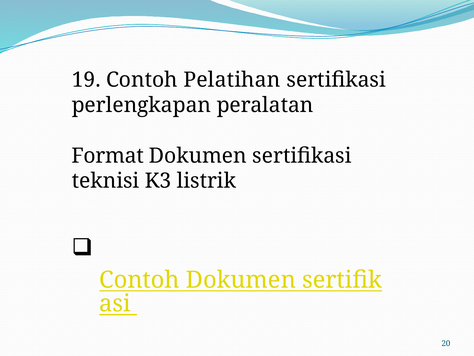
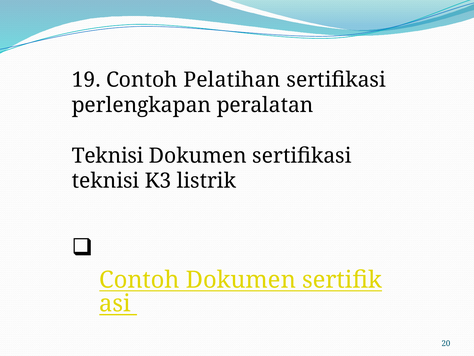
Format at (108, 155): Format -> Teknisi
